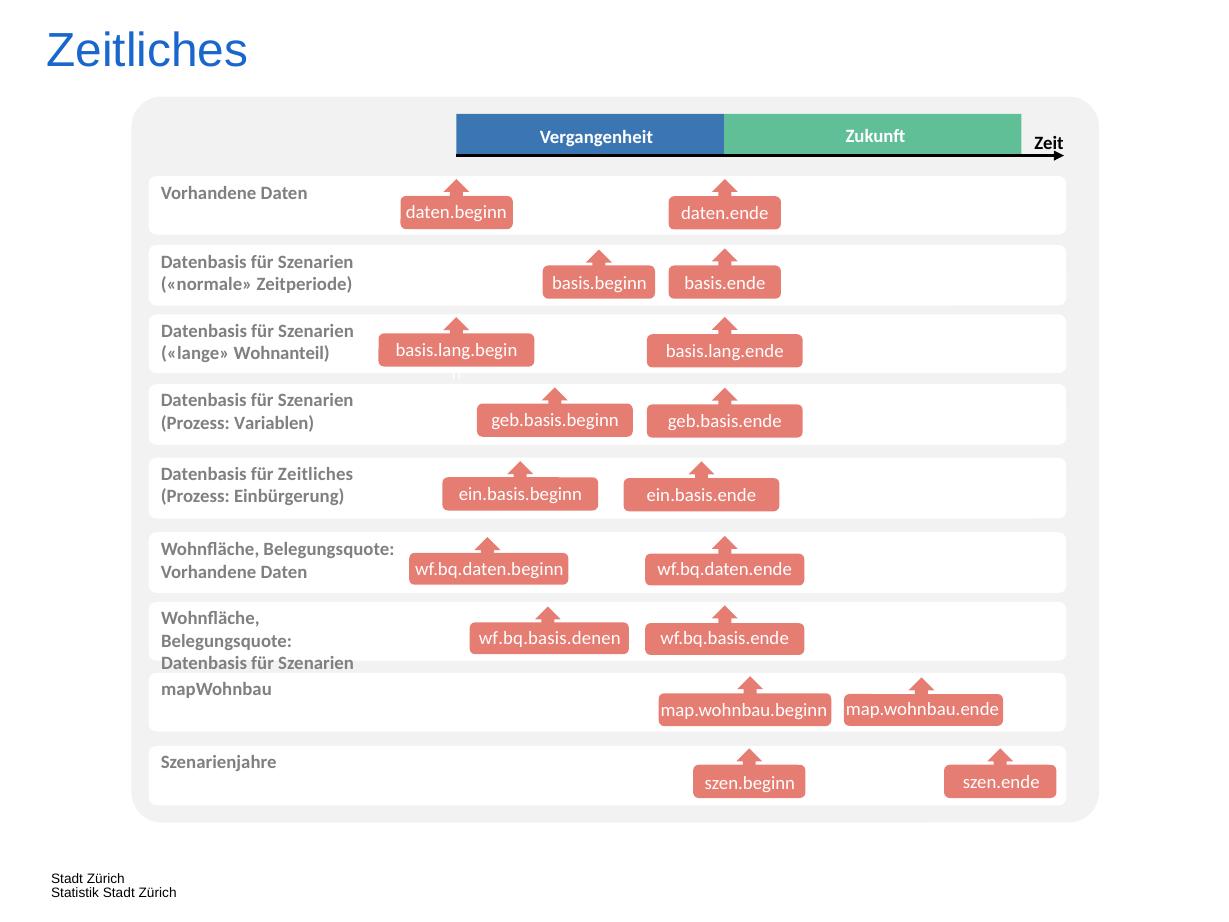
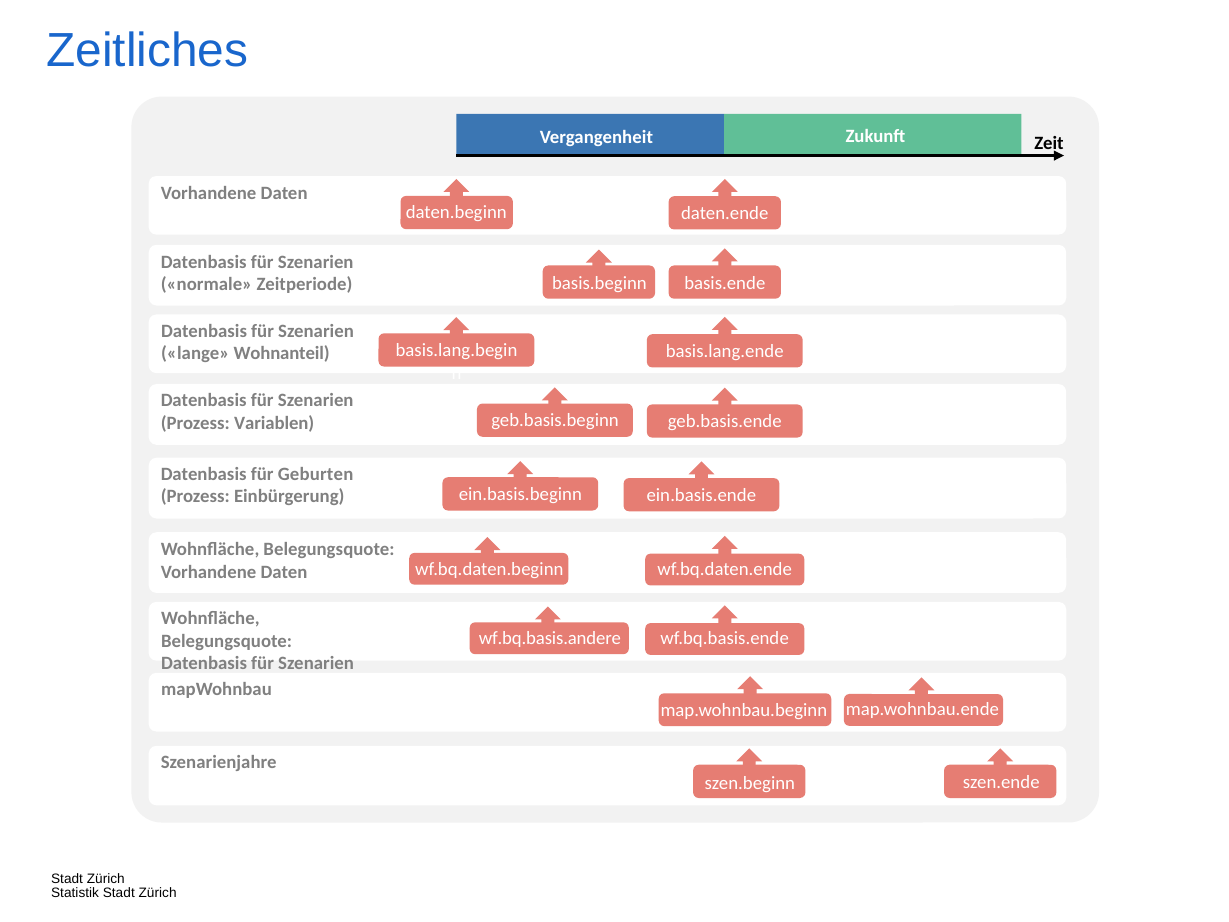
für Zeitliches: Zeitliches -> Geburten
wf.bq.basis.denen: wf.bq.basis.denen -> wf.bq.basis.andere
